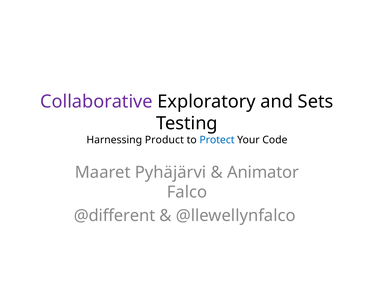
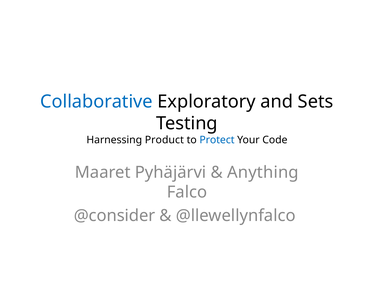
Collaborative colour: purple -> blue
Animator: Animator -> Anything
@different: @different -> @consider
